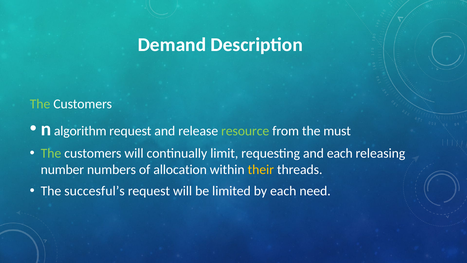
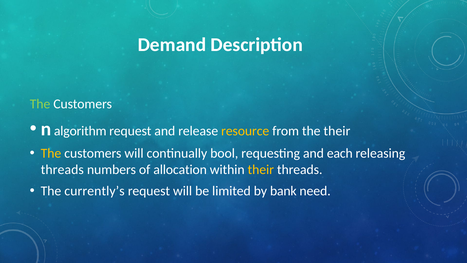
resource colour: light green -> yellow
the must: must -> their
The at (51, 153) colour: light green -> yellow
limit: limit -> bool
number at (62, 170): number -> threads
succesful’s: succesful’s -> currently’s
by each: each -> bank
